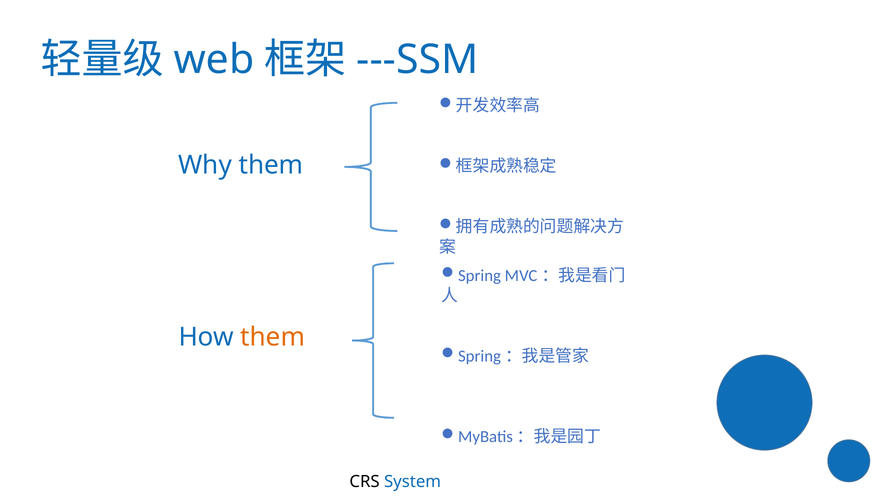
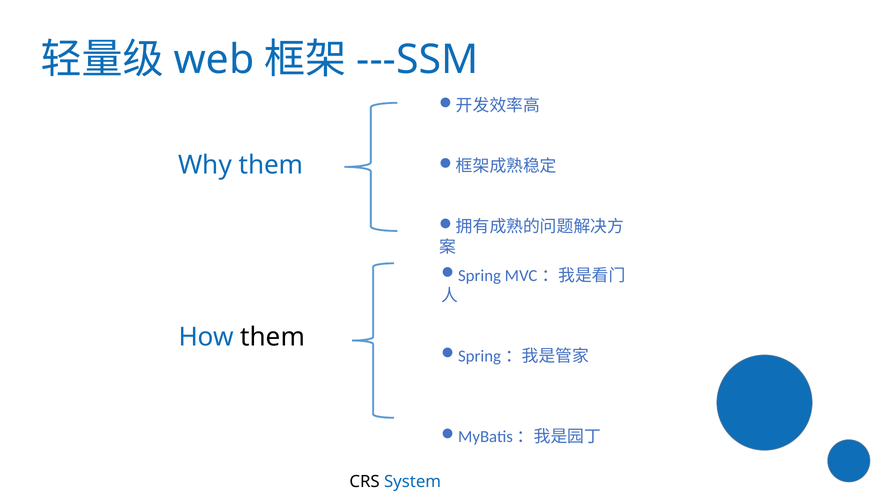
them at (273, 337) colour: orange -> black
